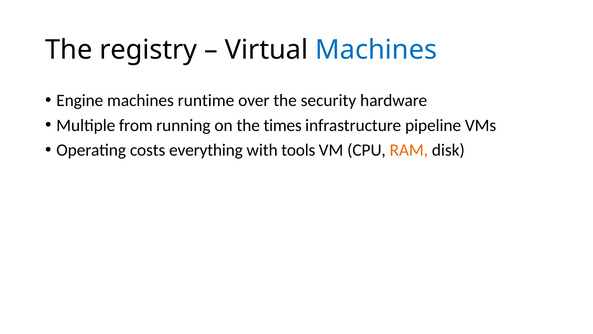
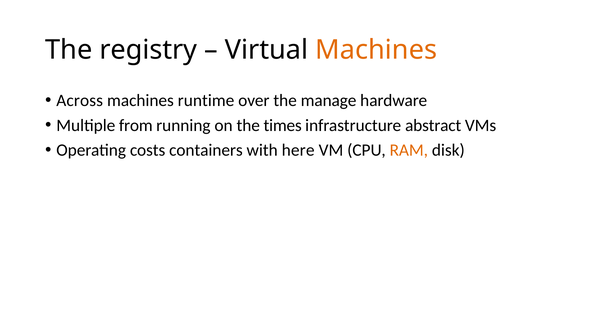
Machines at (376, 50) colour: blue -> orange
Engine: Engine -> Across
security: security -> manage
pipeline: pipeline -> abstract
everything: everything -> containers
tools: tools -> here
